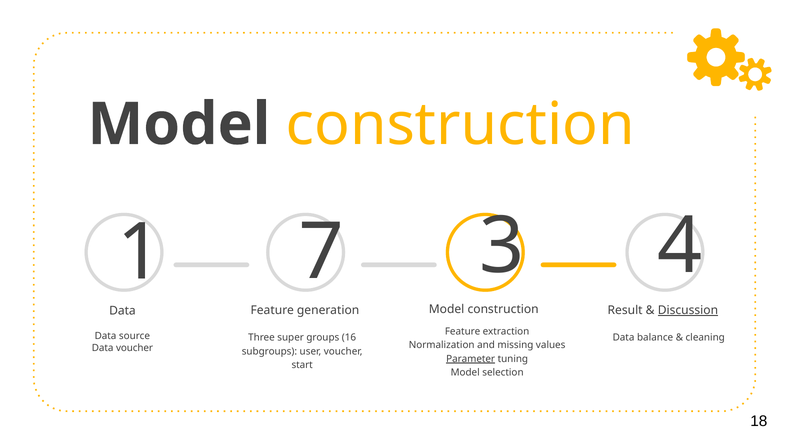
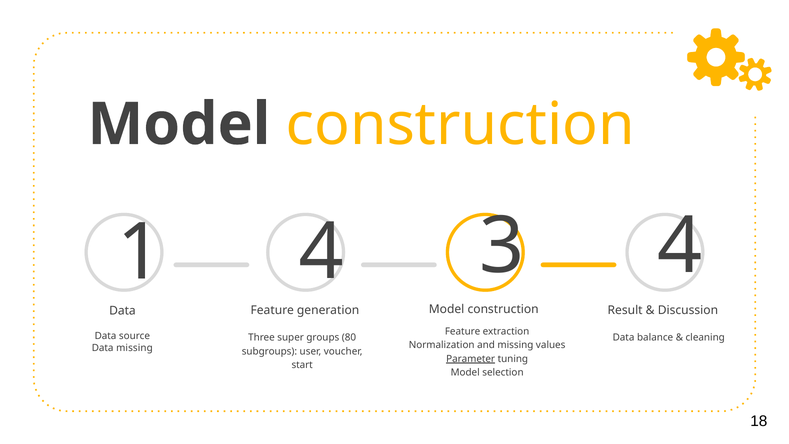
1 7: 7 -> 4
Discussion underline: present -> none
16: 16 -> 80
Data voucher: voucher -> missing
